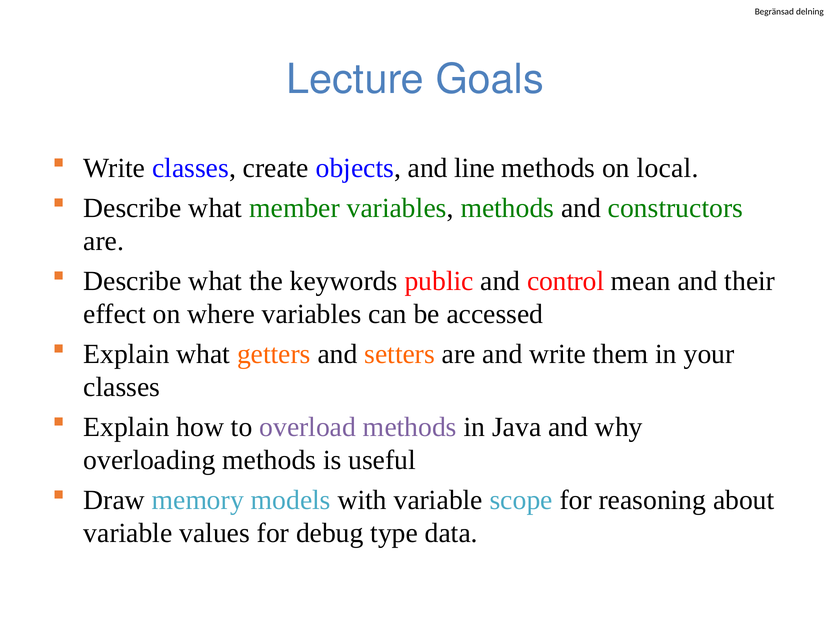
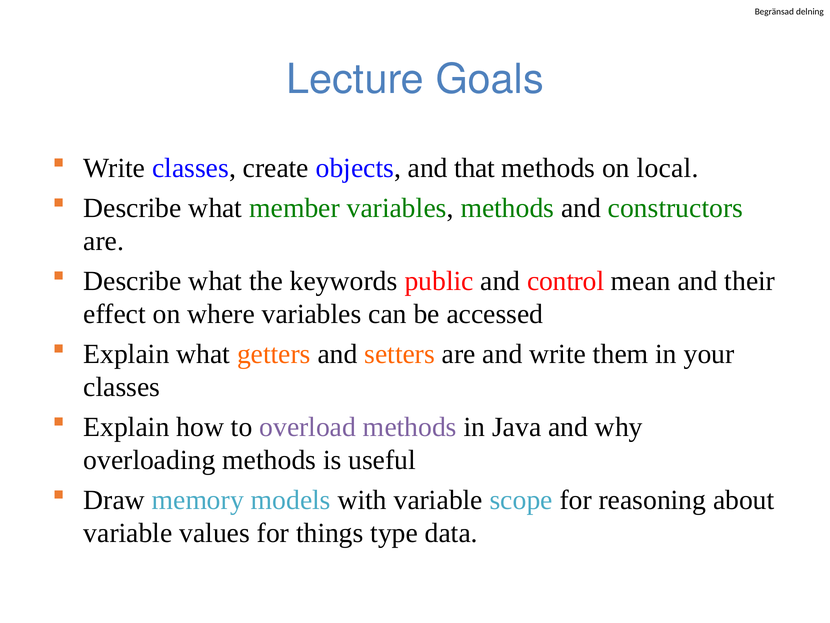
line: line -> that
debug: debug -> things
